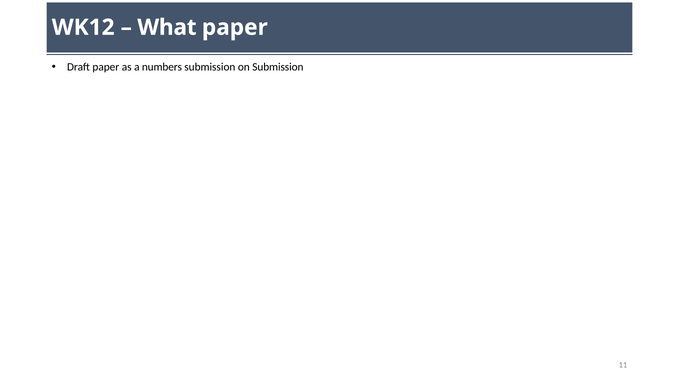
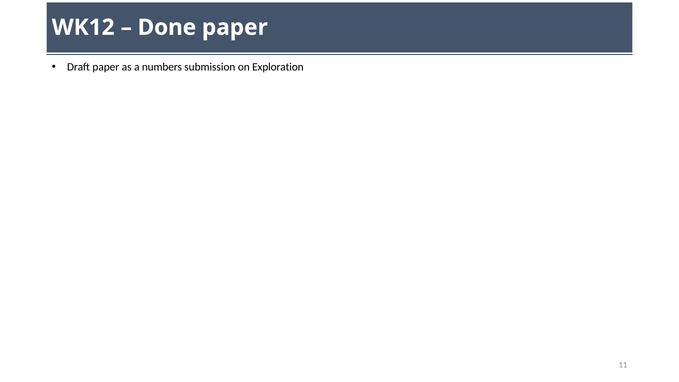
What: What -> Done
on Submission: Submission -> Exploration
